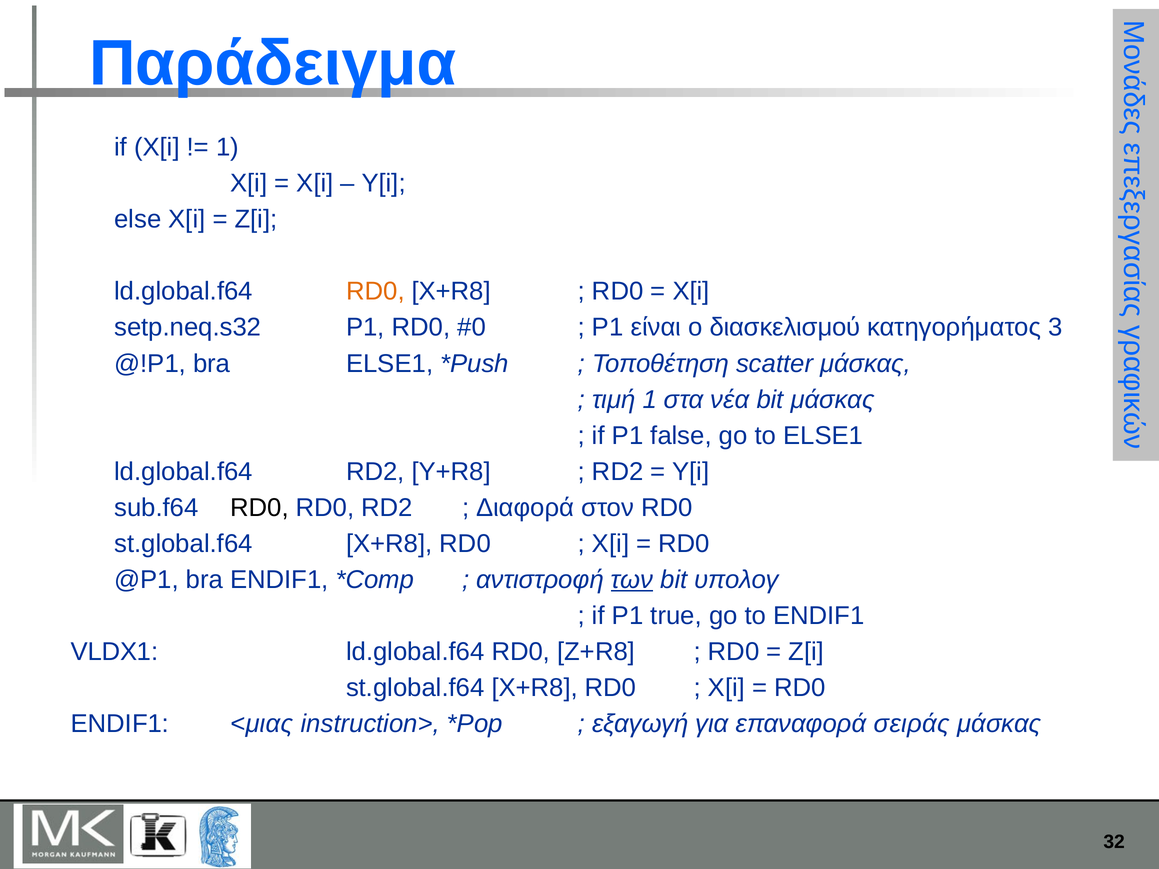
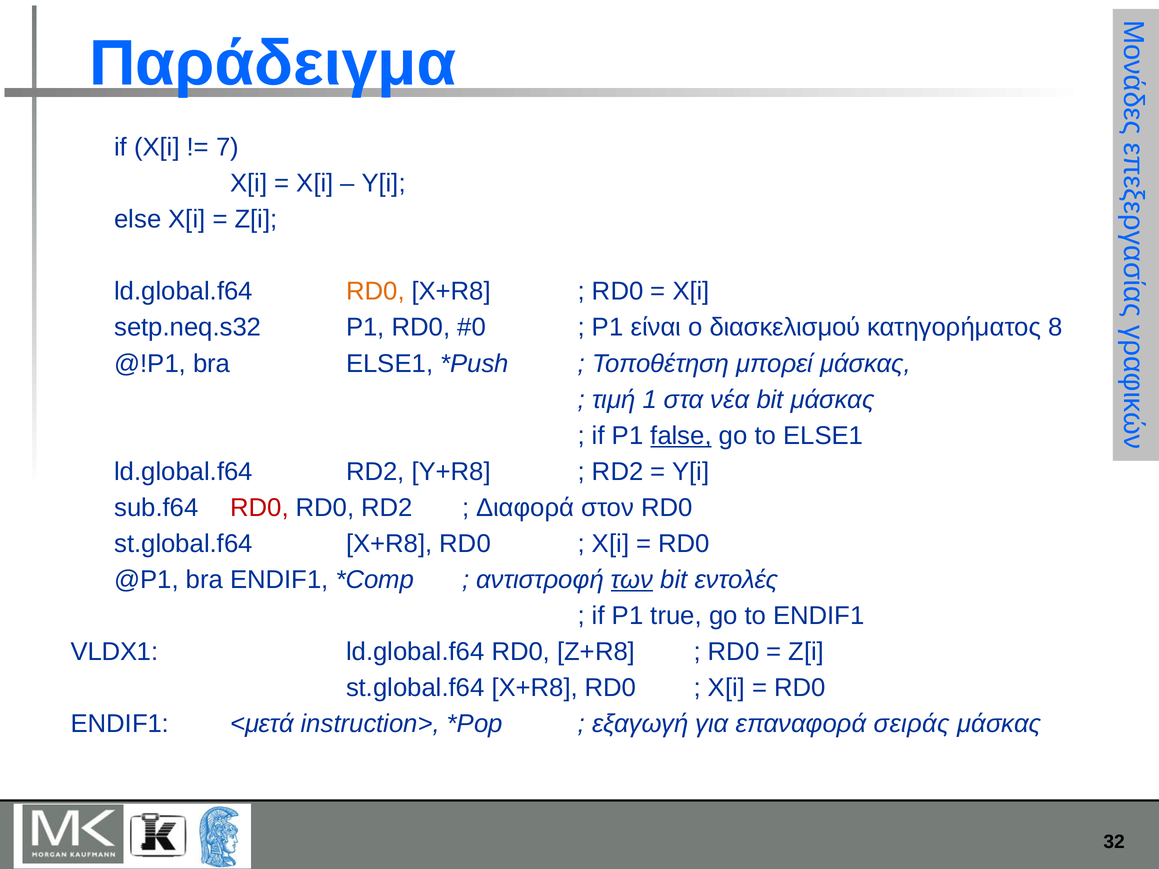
1 at (227, 147): 1 -> 7
3: 3 -> 8
scatter: scatter -> μπορεί
false underline: none -> present
RD0 at (259, 508) colour: black -> red
υπολογ: υπολογ -> εντολές
<μιας: <μιας -> <μετά
